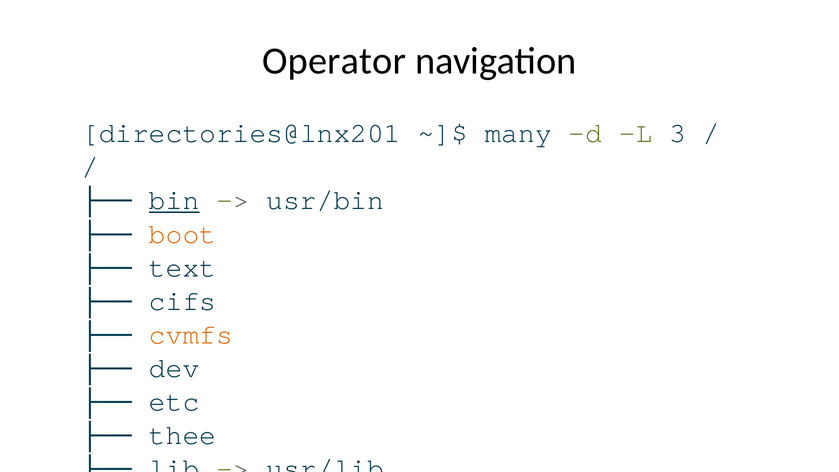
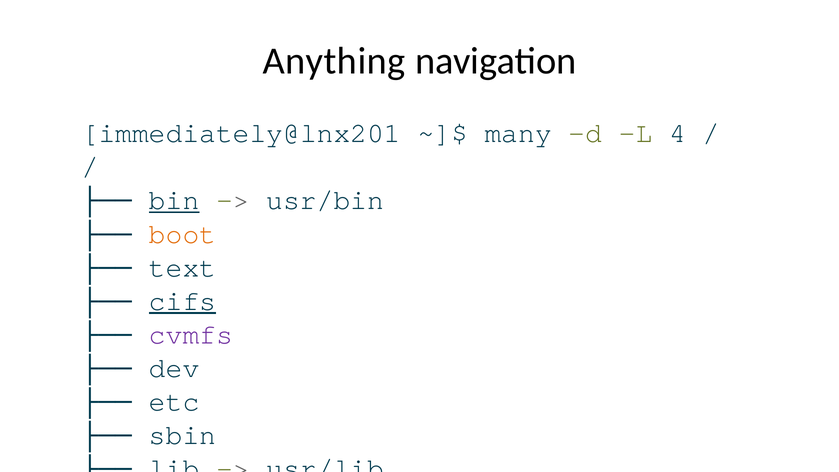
Operator: Operator -> Anything
directories@lnx201: directories@lnx201 -> immediately@lnx201
3: 3 -> 4
cifs underline: none -> present
cvmfs colour: orange -> purple
thee at (183, 435): thee -> sbin
